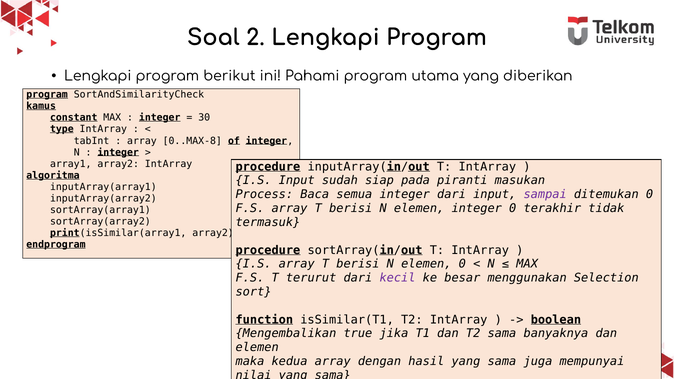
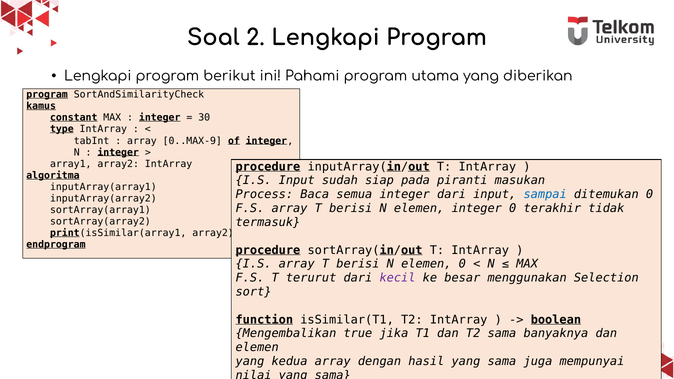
0..MAX-8: 0..MAX-8 -> 0..MAX-9
sampai colour: purple -> blue
maka at (250, 361): maka -> yang
